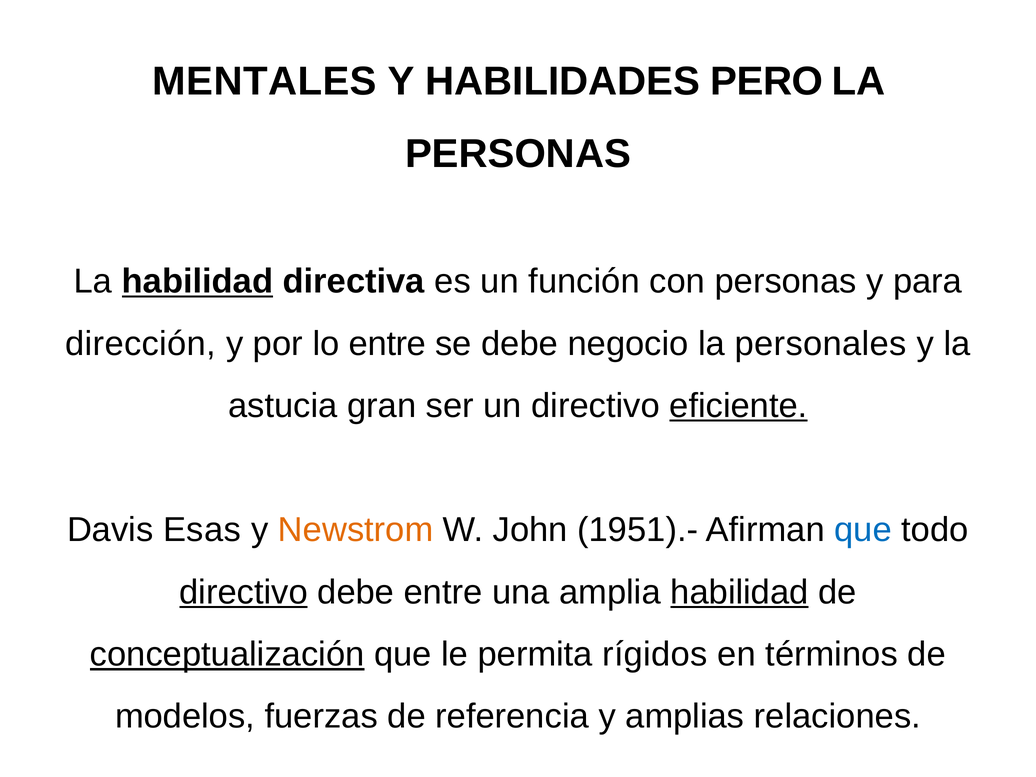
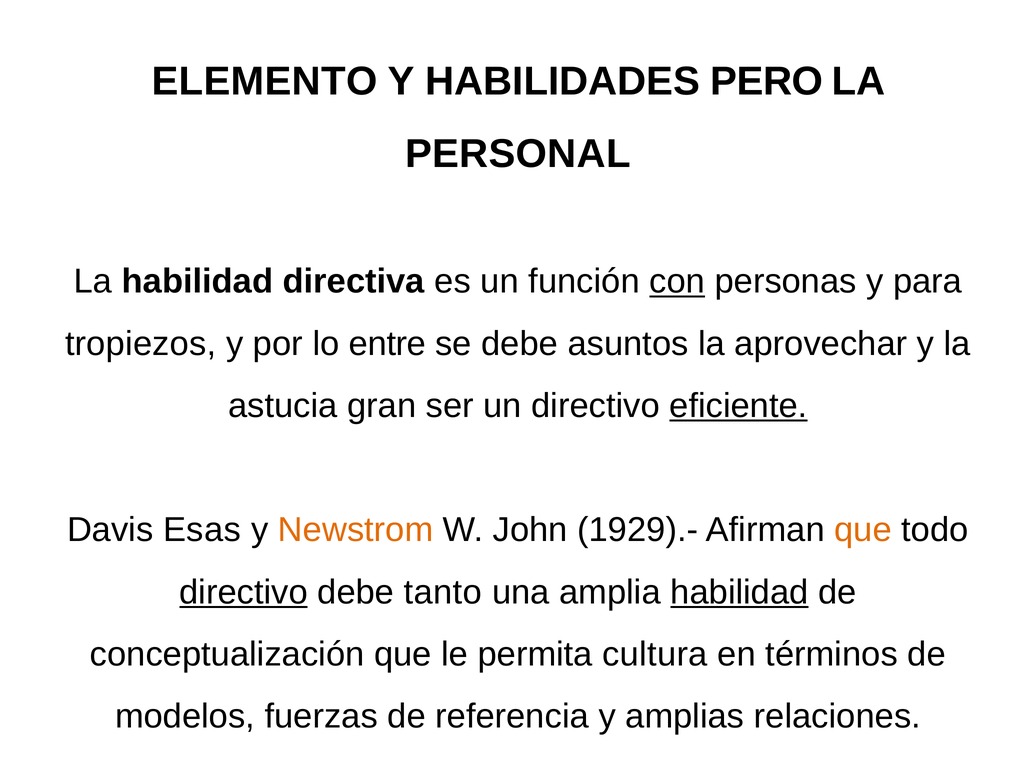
MENTALES: MENTALES -> ELEMENTO
PERSONAS at (518, 154): PERSONAS -> PERSONAL
habilidad at (197, 281) underline: present -> none
con underline: none -> present
dirección: dirección -> tropiezos
negocio: negocio -> asuntos
personales: personales -> aprovechar
1951).-: 1951).- -> 1929).-
que at (863, 530) colour: blue -> orange
debe entre: entre -> tanto
conceptualización underline: present -> none
rígidos: rígidos -> cultura
